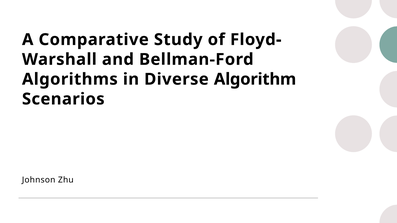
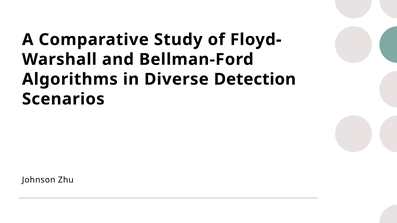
Algorithm: Algorithm -> Detection
